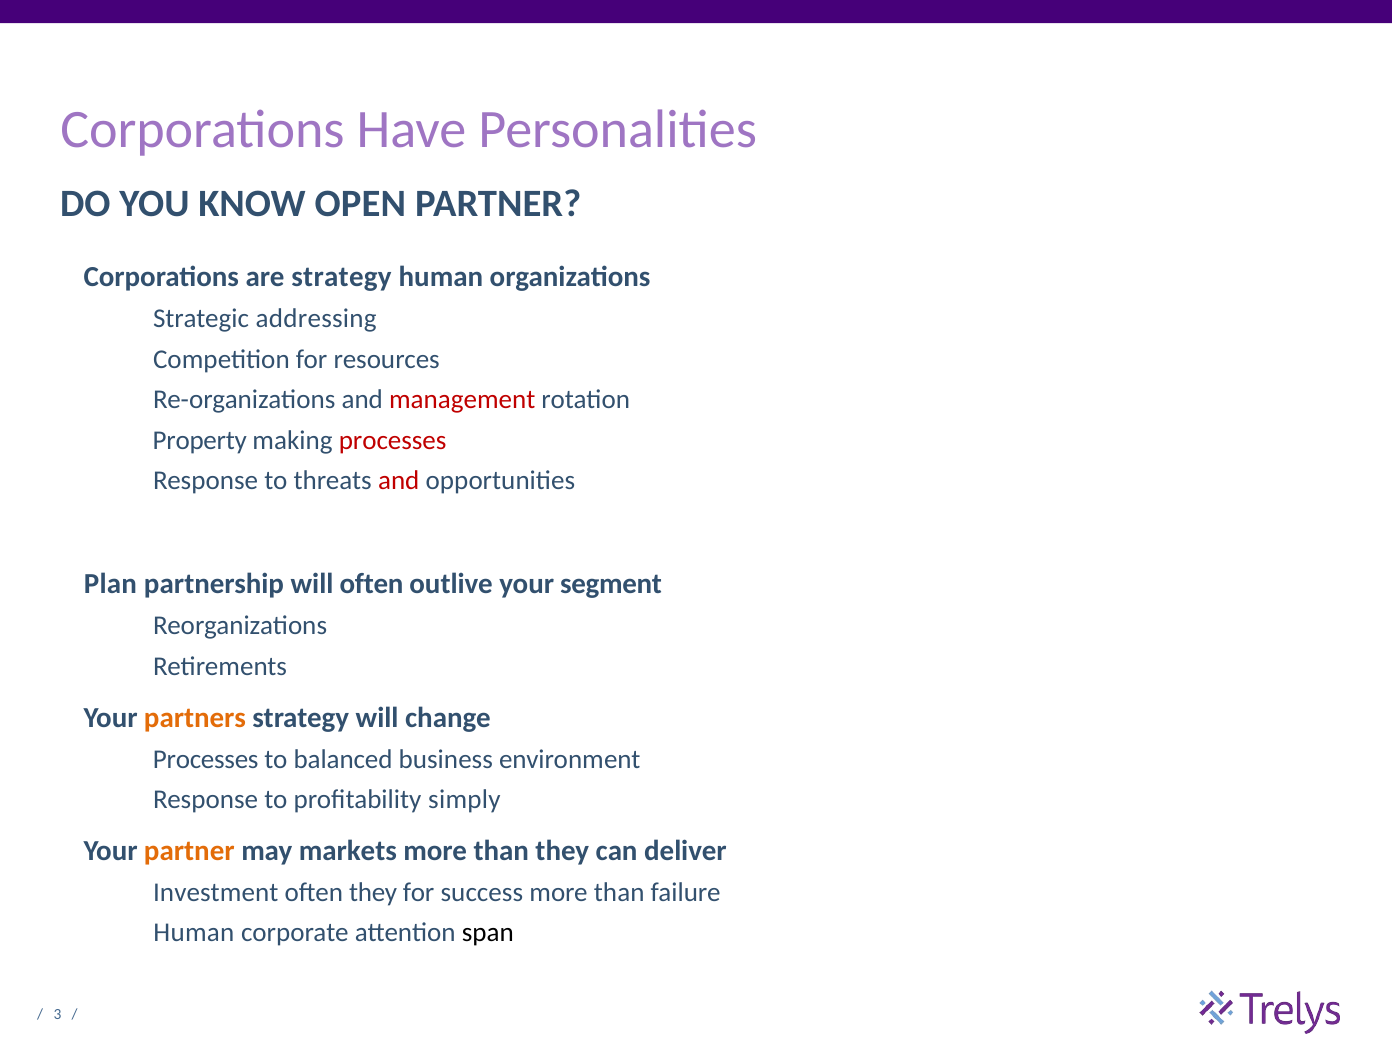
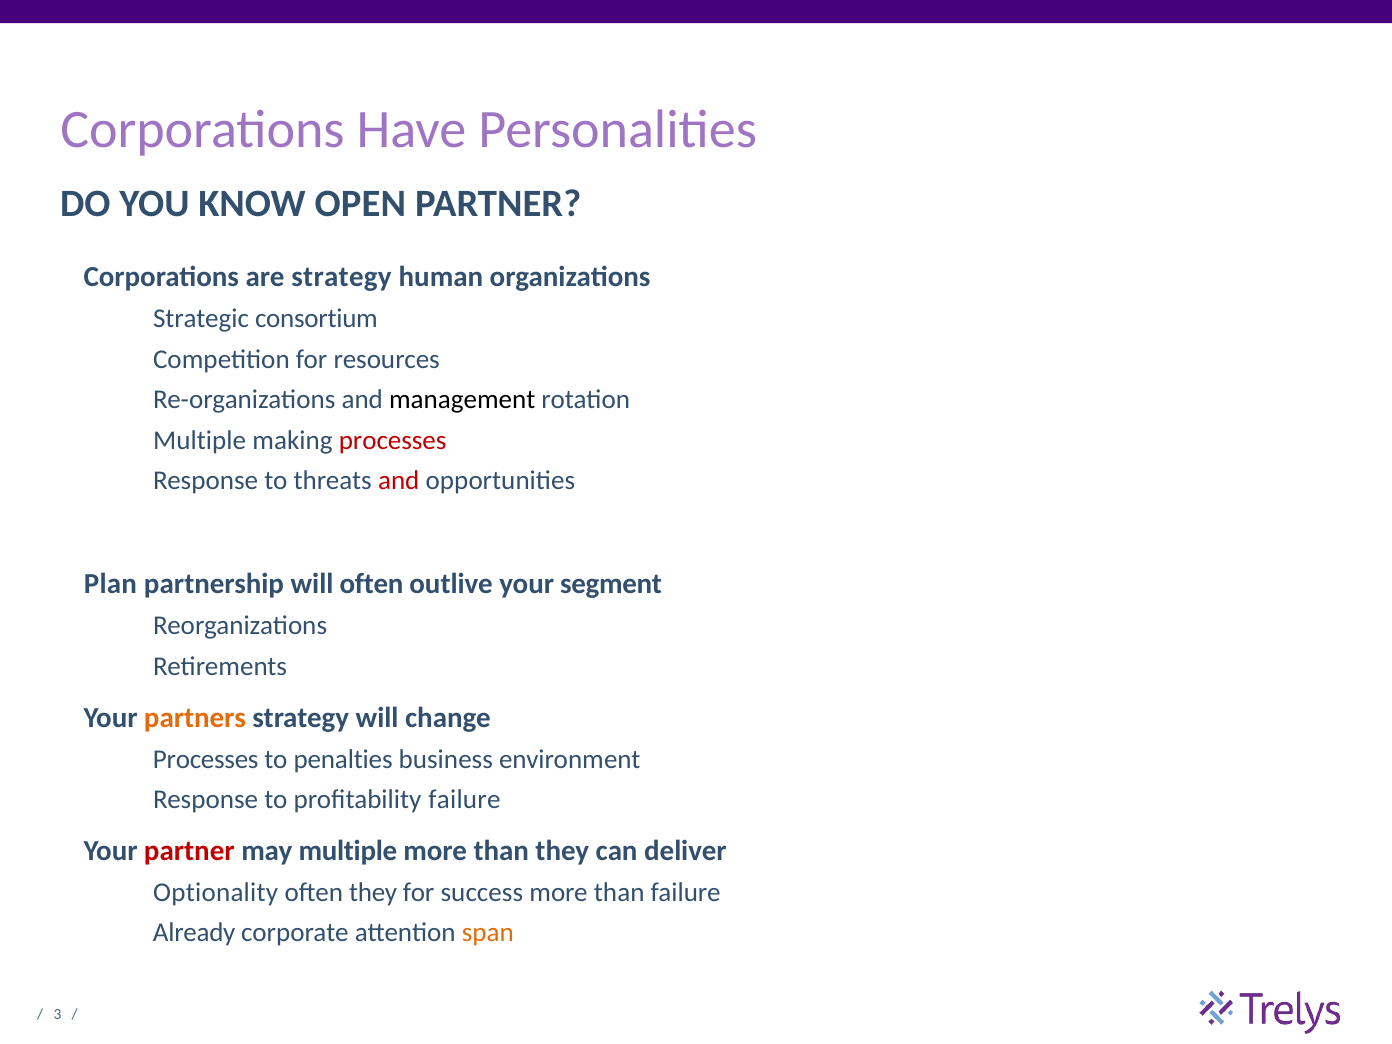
addressing: addressing -> consortium
management colour: red -> black
Property at (200, 440): Property -> Multiple
balanced: balanced -> penalties
profitability simply: simply -> failure
partner at (189, 851) colour: orange -> red
may markets: markets -> multiple
Investment: Investment -> Optionality
Human at (194, 933): Human -> Already
span colour: black -> orange
